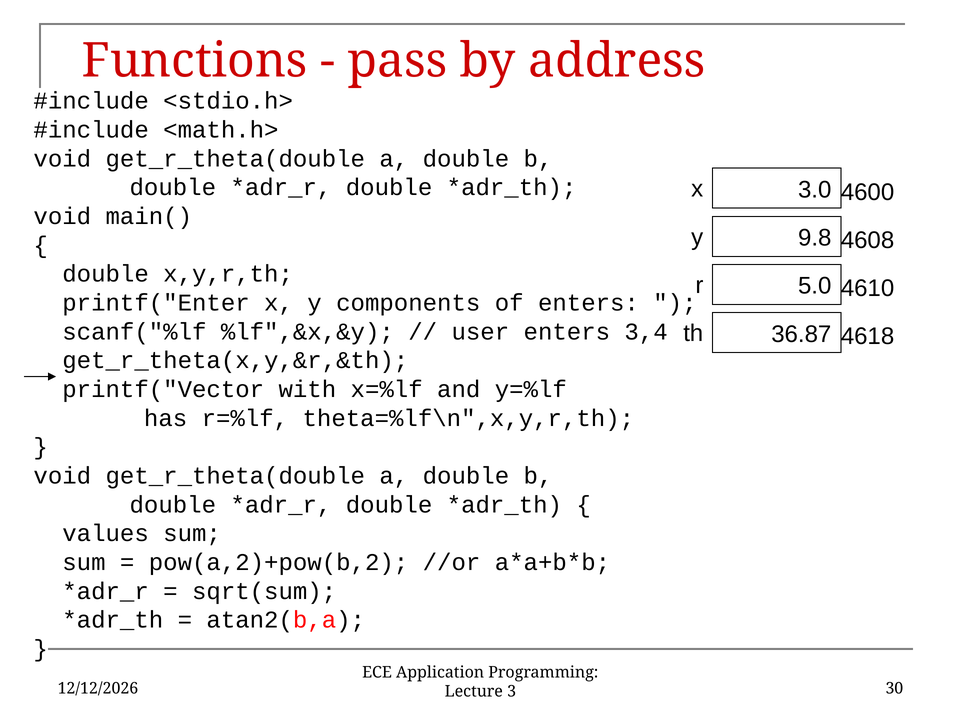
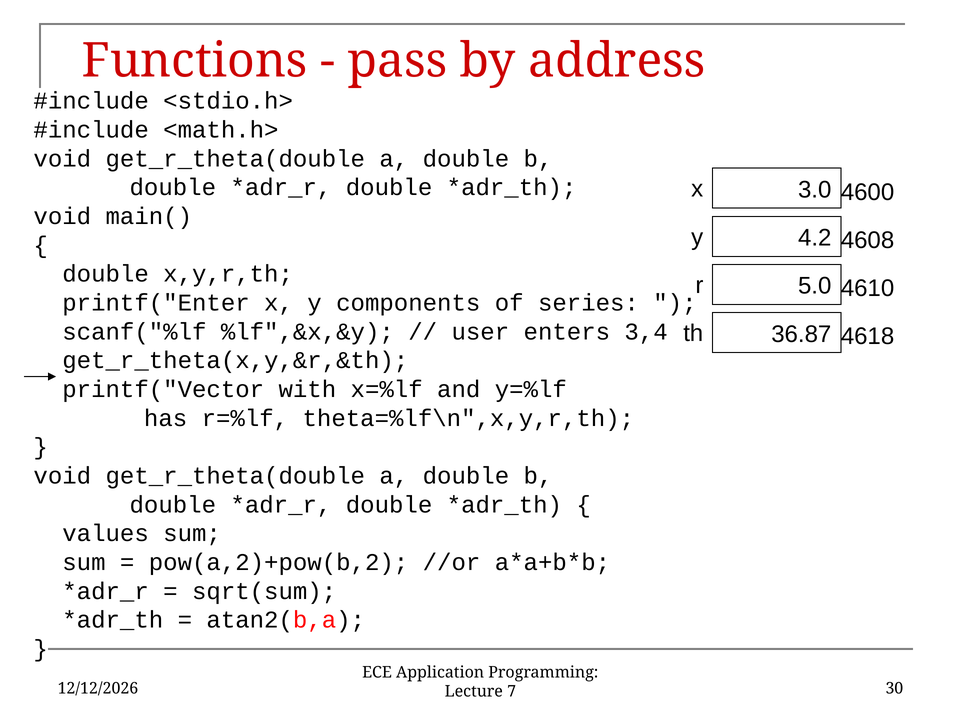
9.8: 9.8 -> 4.2
of enters: enters -> series
3: 3 -> 7
